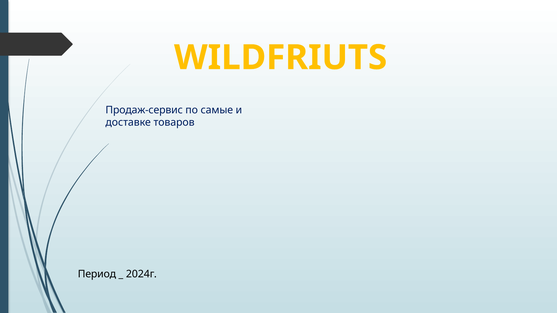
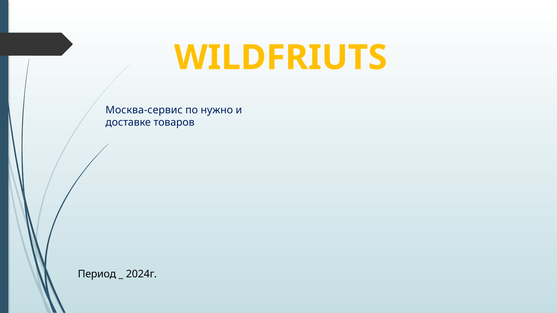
Продаж-сервис: Продаж-сервис -> Москва-сервис
самые: самые -> нужно
